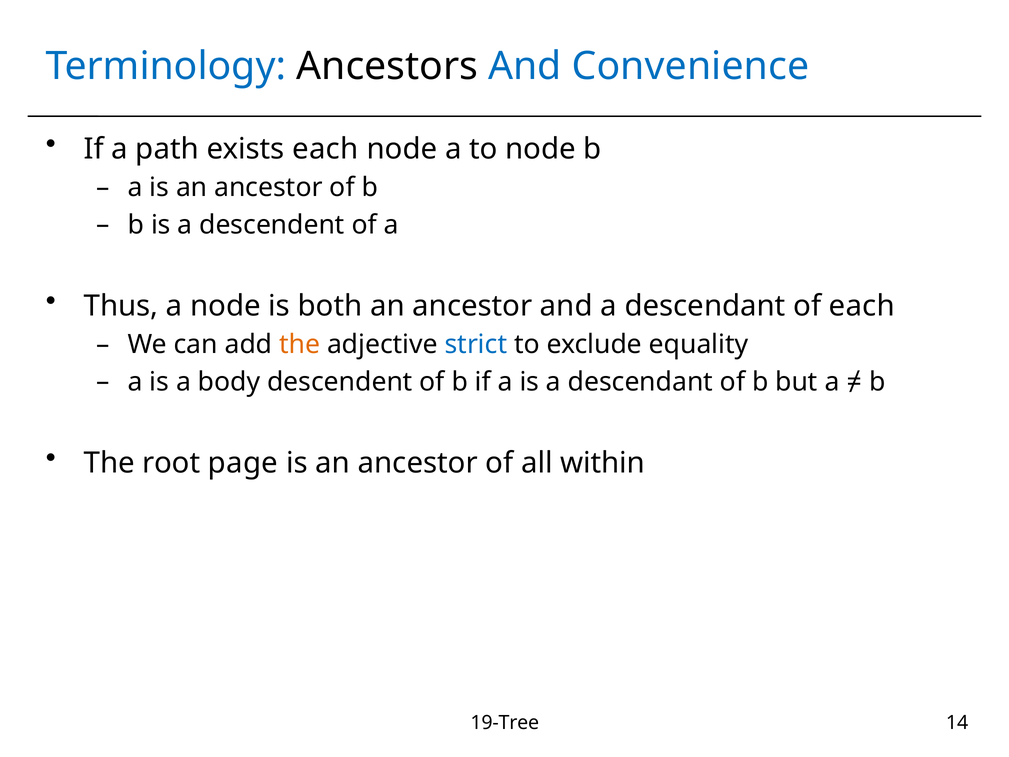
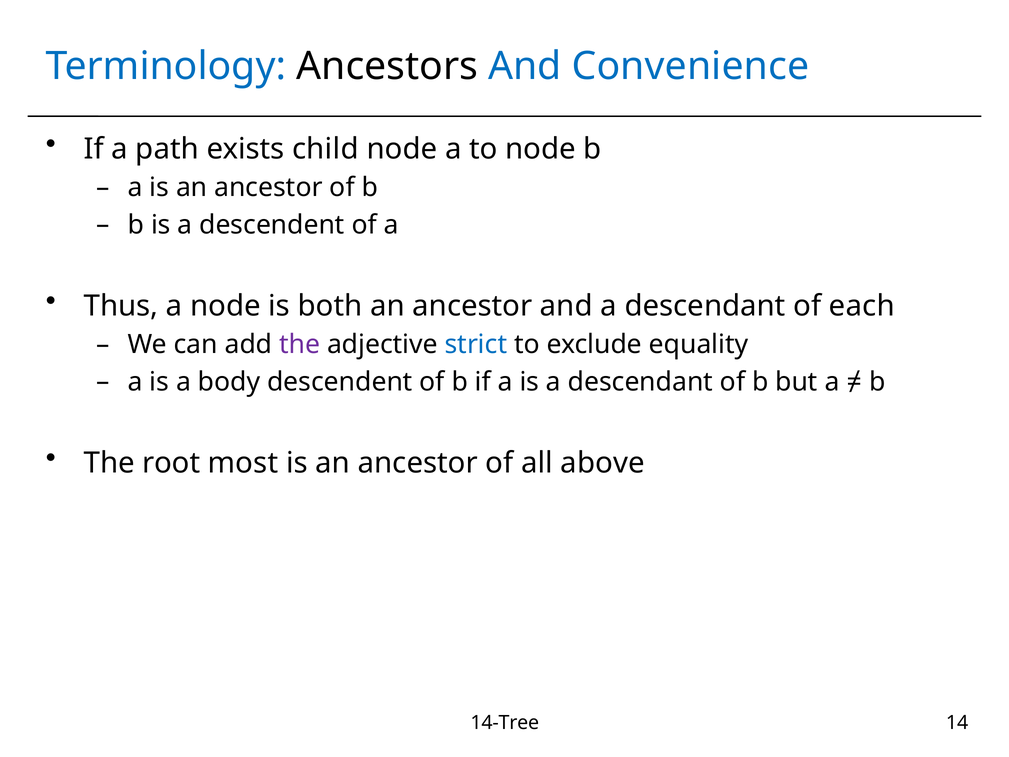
exists each: each -> child
the at (300, 345) colour: orange -> purple
page: page -> most
within: within -> above
19-Tree: 19-Tree -> 14-Tree
